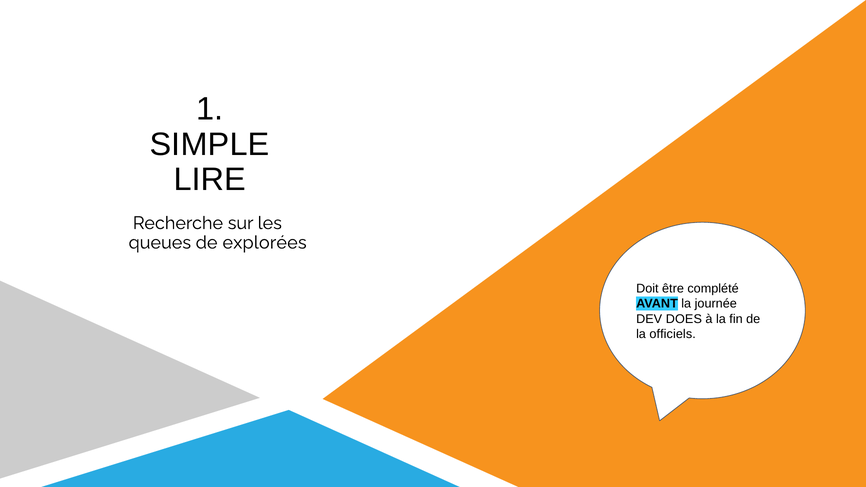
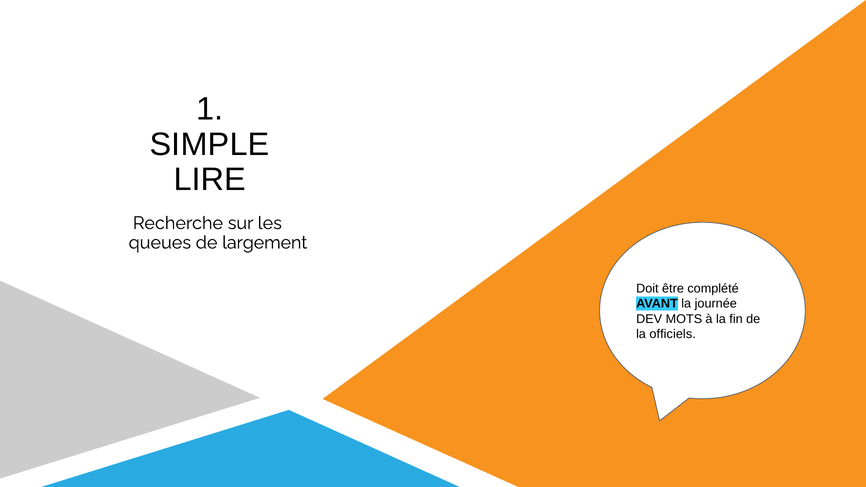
explorées: explorées -> largement
DOES: DOES -> MOTS
